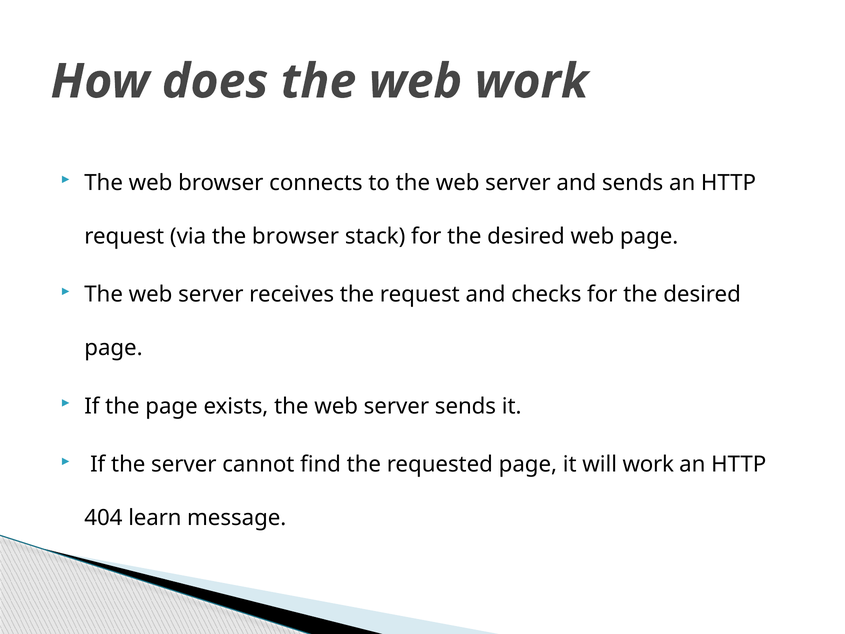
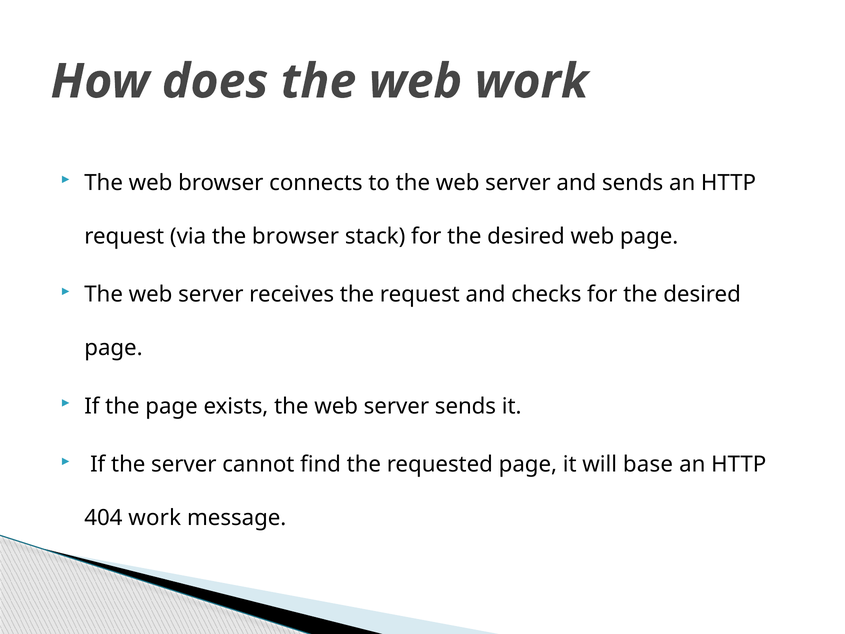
will work: work -> base
404 learn: learn -> work
